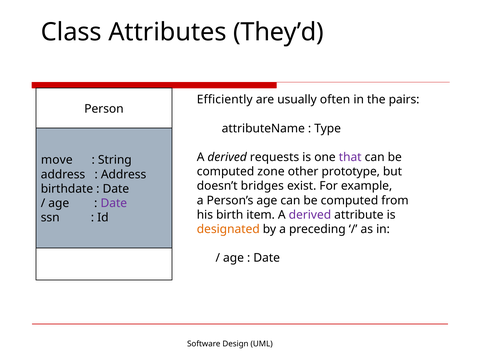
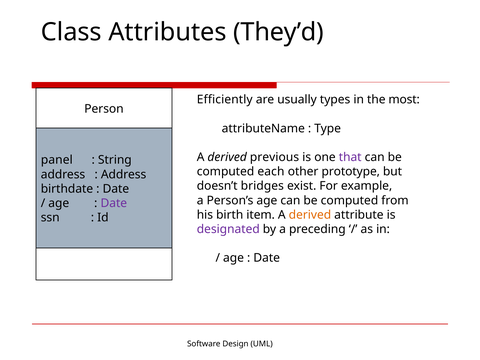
often: often -> types
pairs: pairs -> most
requests: requests -> previous
move: move -> panel
zone: zone -> each
derived at (310, 215) colour: purple -> orange
designated colour: orange -> purple
